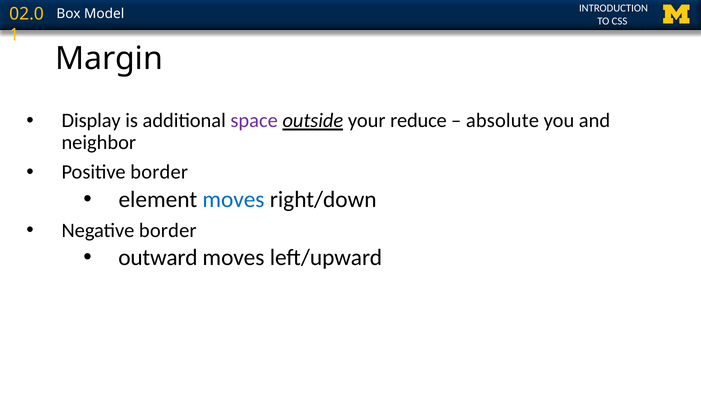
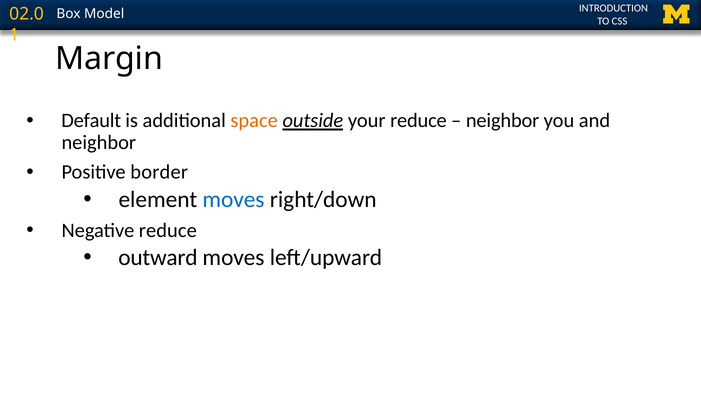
Display: Display -> Default
space colour: purple -> orange
absolute at (502, 121): absolute -> neighbor
Negative border: border -> reduce
